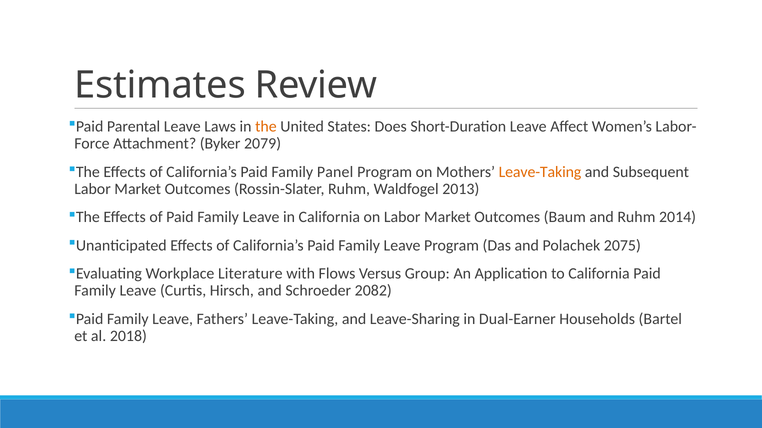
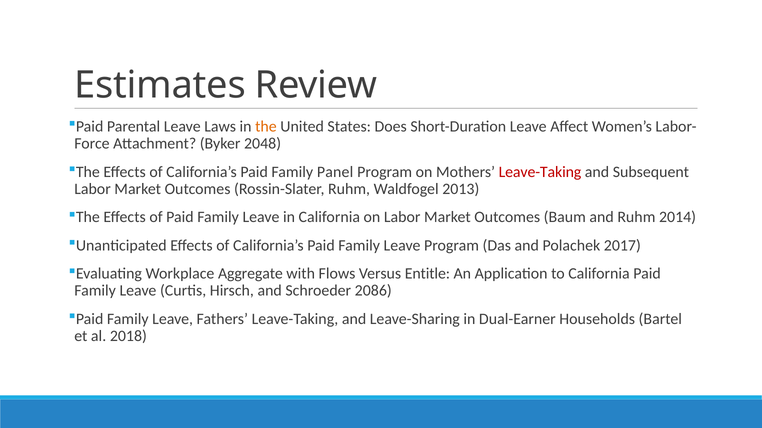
2079: 2079 -> 2048
Leave-Taking at (540, 172) colour: orange -> red
2075: 2075 -> 2017
Literature: Literature -> Aggregate
Group: Group -> Entitle
2082: 2082 -> 2086
